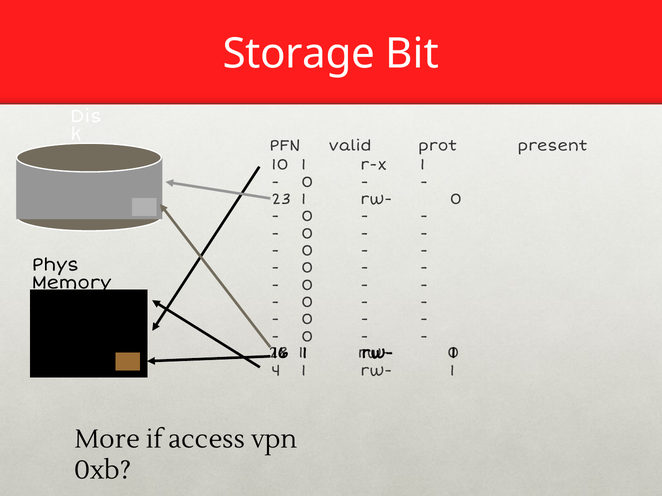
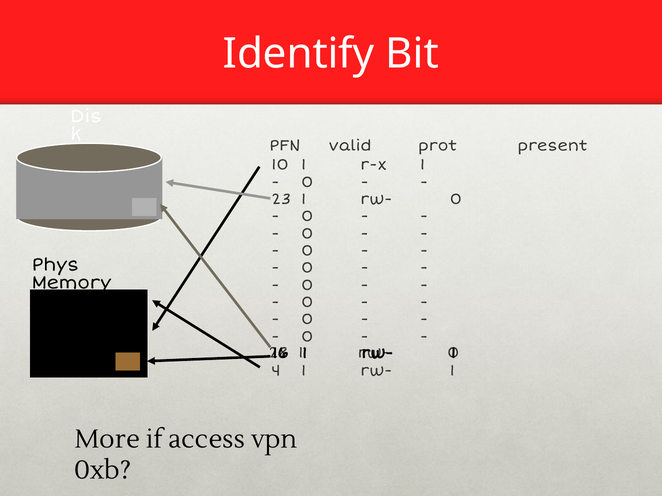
Storage: Storage -> Identify
